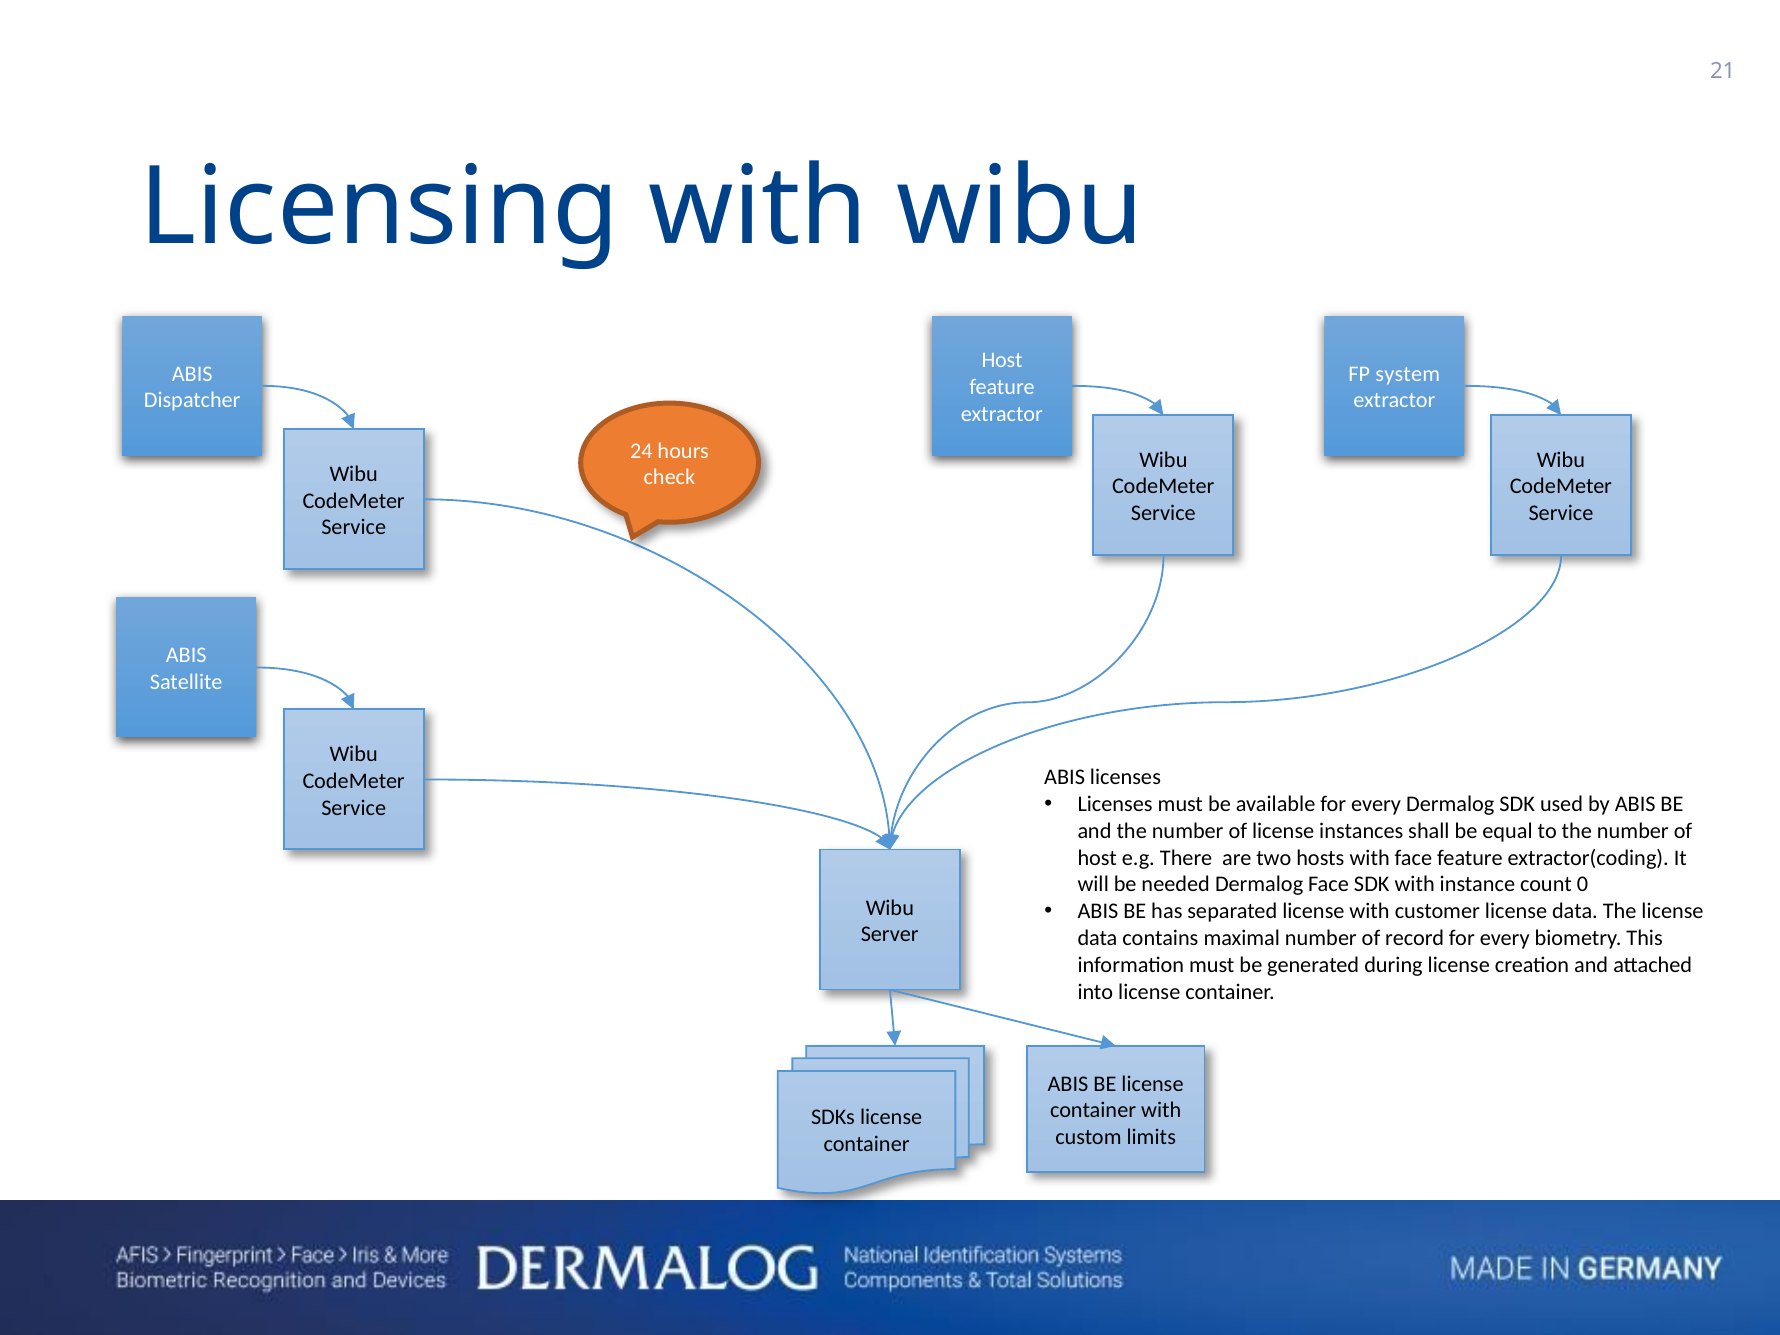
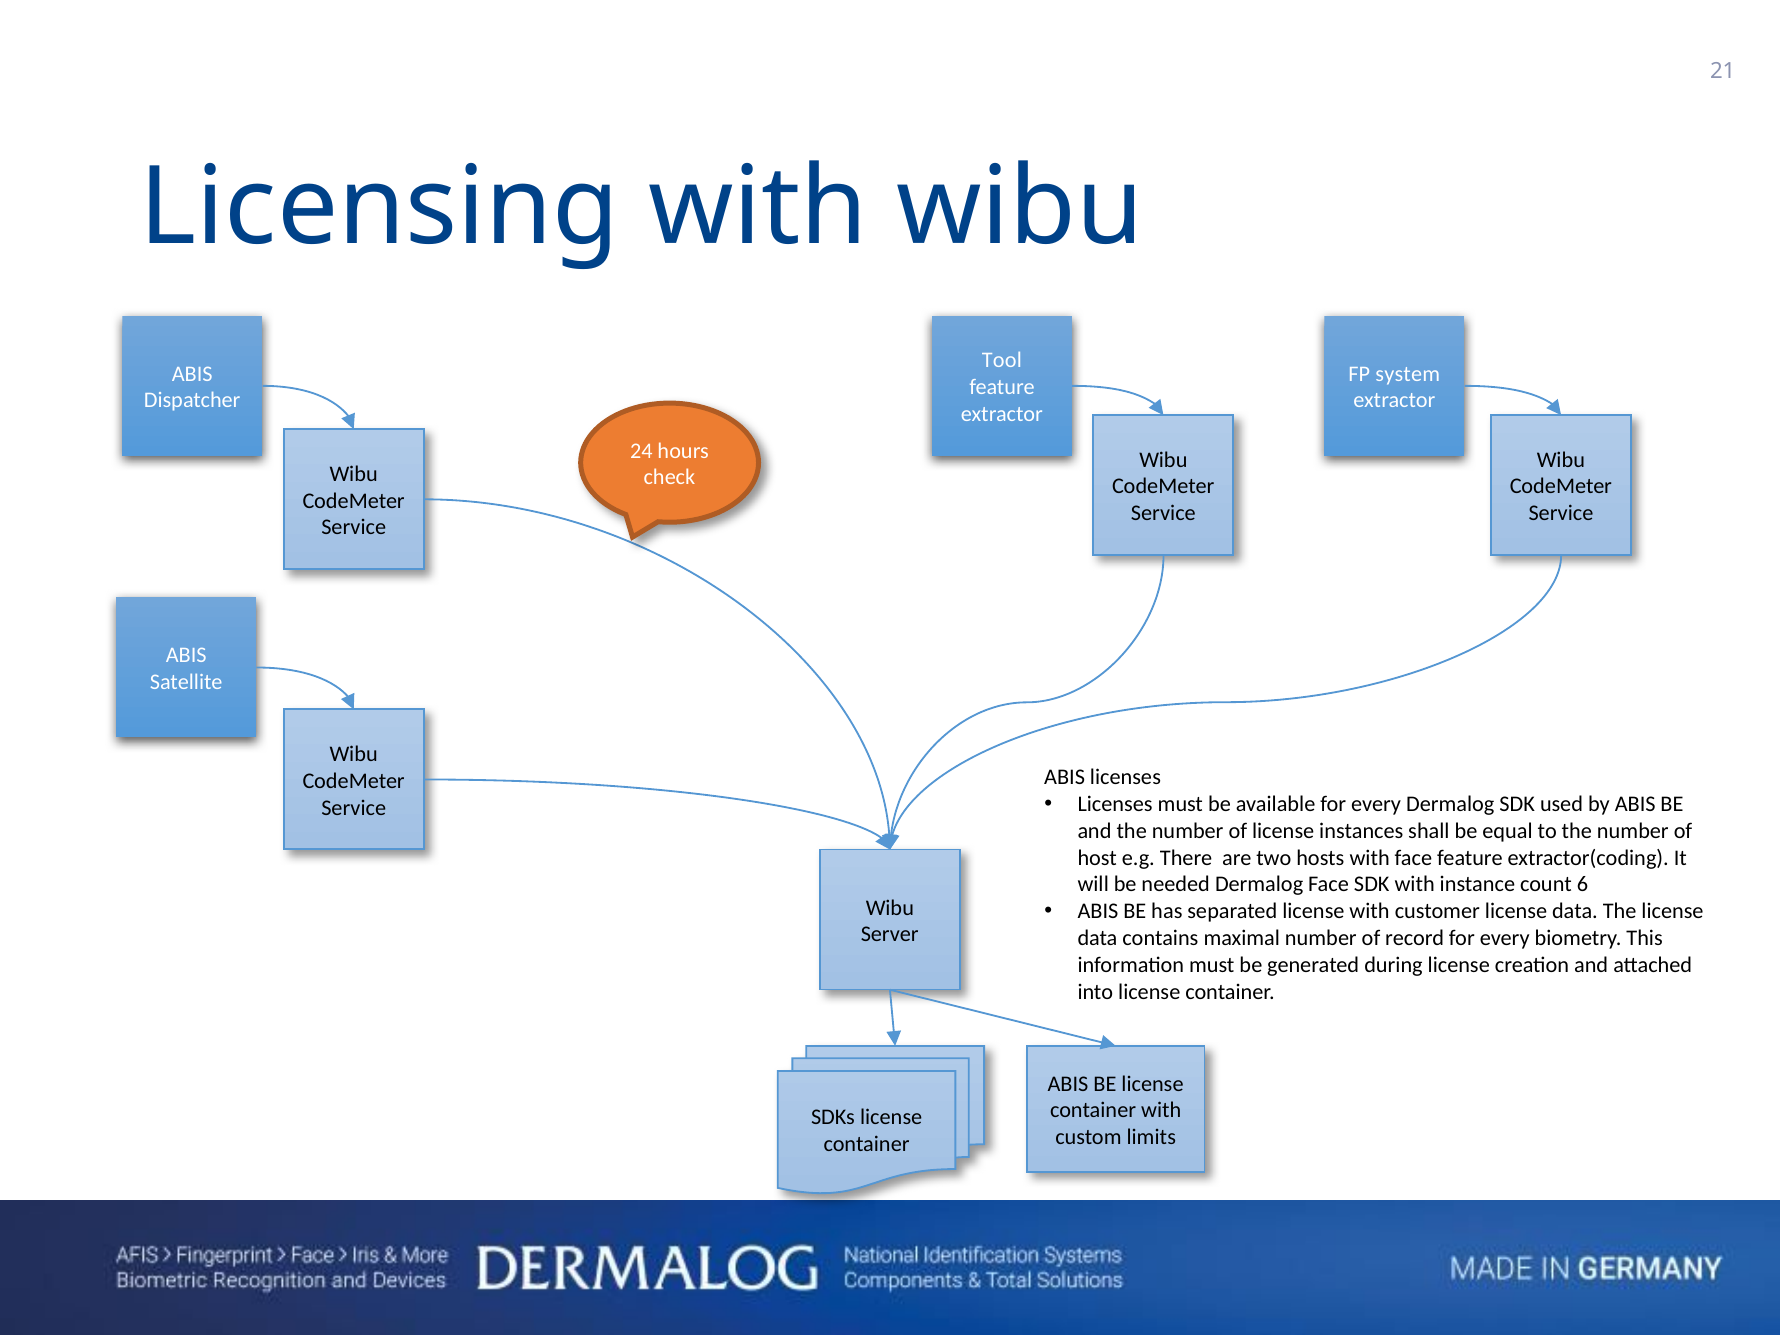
Host at (1002, 360): Host -> Tool
0: 0 -> 6
